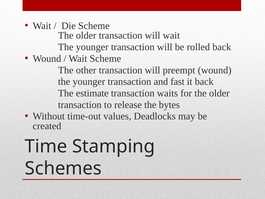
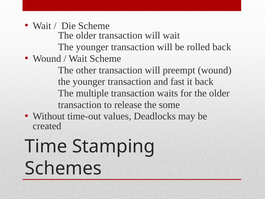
estimate: estimate -> multiple
bytes: bytes -> some
